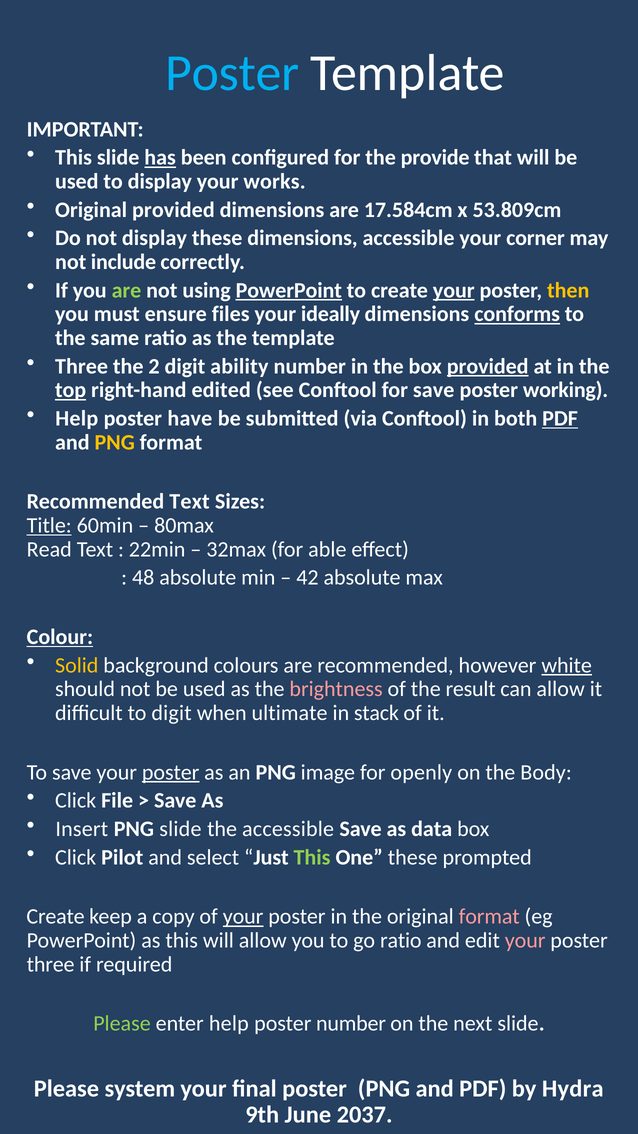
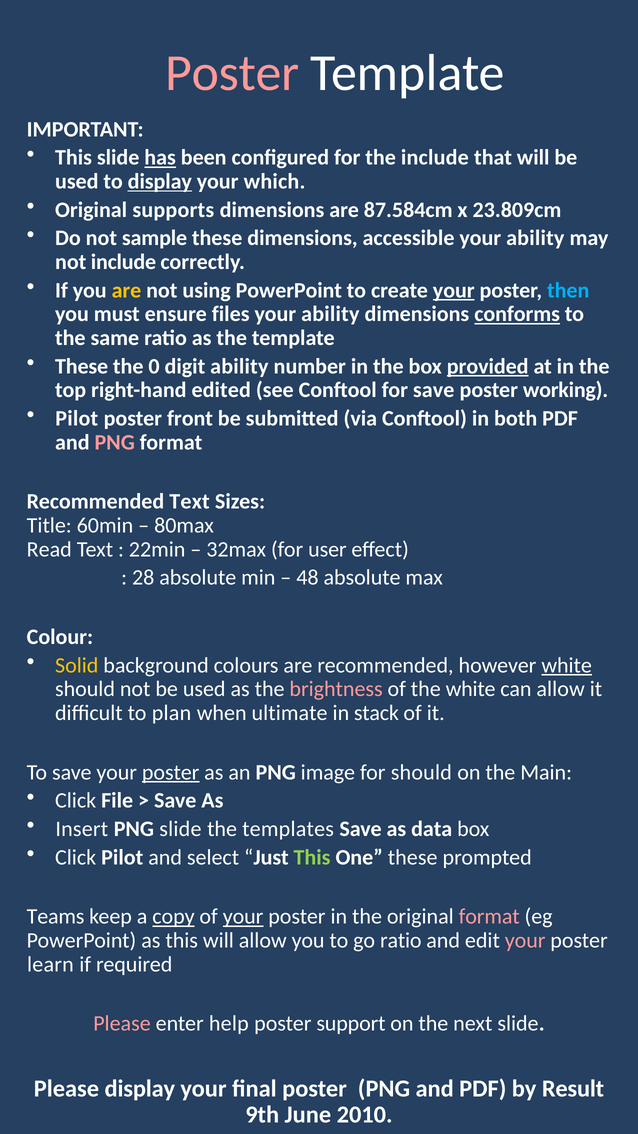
Poster at (232, 73) colour: light blue -> pink
the provide: provide -> include
display at (160, 182) underline: none -> present
works: works -> which
Original provided: provided -> supports
17.584cm: 17.584cm -> 87.584cm
53.809cm: 53.809cm -> 23.809cm
not display: display -> sample
corner at (535, 238): corner -> ability
are at (126, 290) colour: light green -> yellow
PowerPoint at (289, 290) underline: present -> none
then colour: yellow -> light blue
ideally at (331, 314): ideally -> ability
Three at (82, 366): Three -> These
2: 2 -> 0
top underline: present -> none
Help at (77, 419): Help -> Pilot
have: have -> front
PDF at (560, 419) underline: present -> none
PNG at (115, 442) colour: yellow -> pink
Title underline: present -> none
able: able -> user
48: 48 -> 28
42: 42 -> 48
Colour underline: present -> none
the result: result -> white
to digit: digit -> plan
for openly: openly -> should
Body: Body -> Main
the accessible: accessible -> templates
Create at (56, 917): Create -> Teams
copy underline: none -> present
three at (51, 964): three -> learn
Please at (122, 1024) colour: light green -> pink
poster number: number -> support
Please system: system -> display
Hydra: Hydra -> Result
2037: 2037 -> 2010
